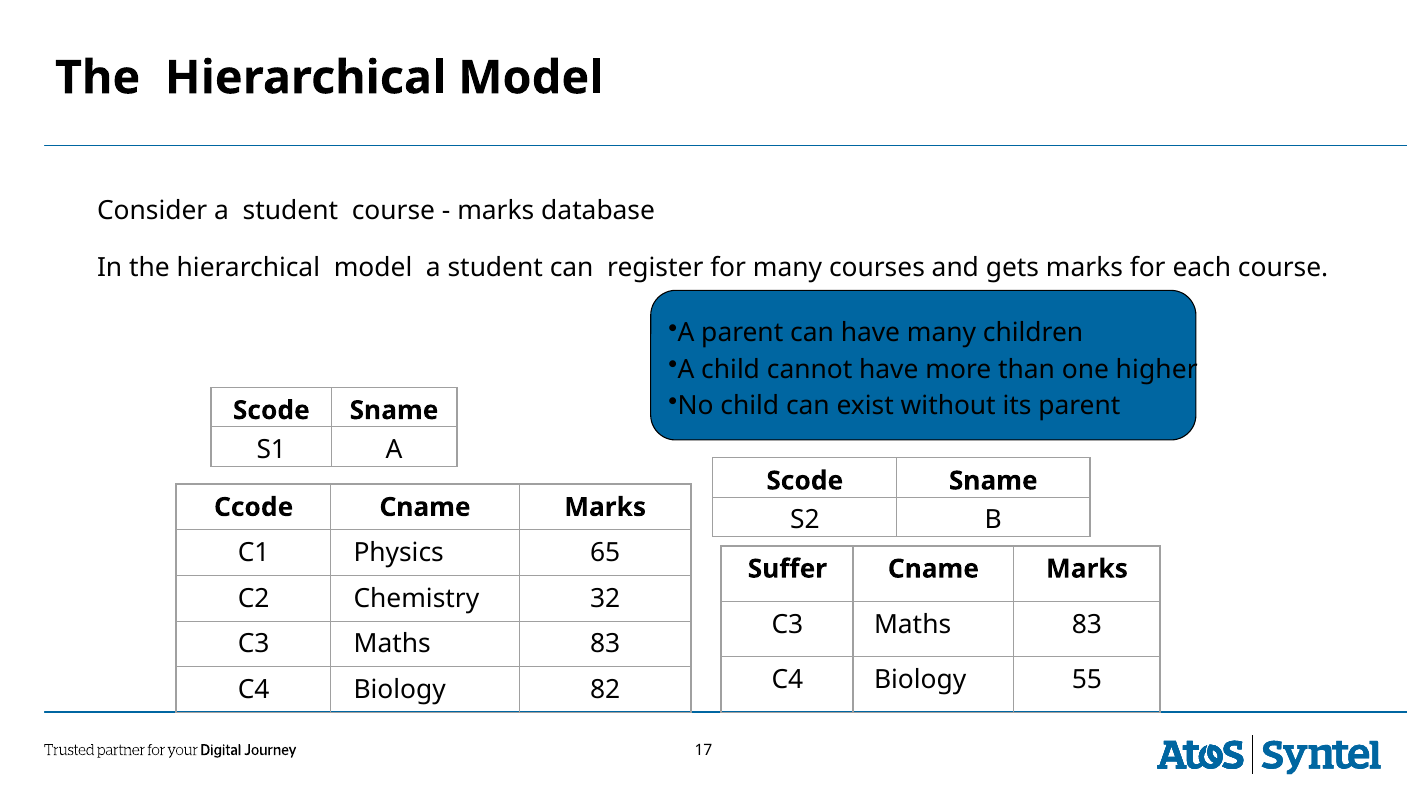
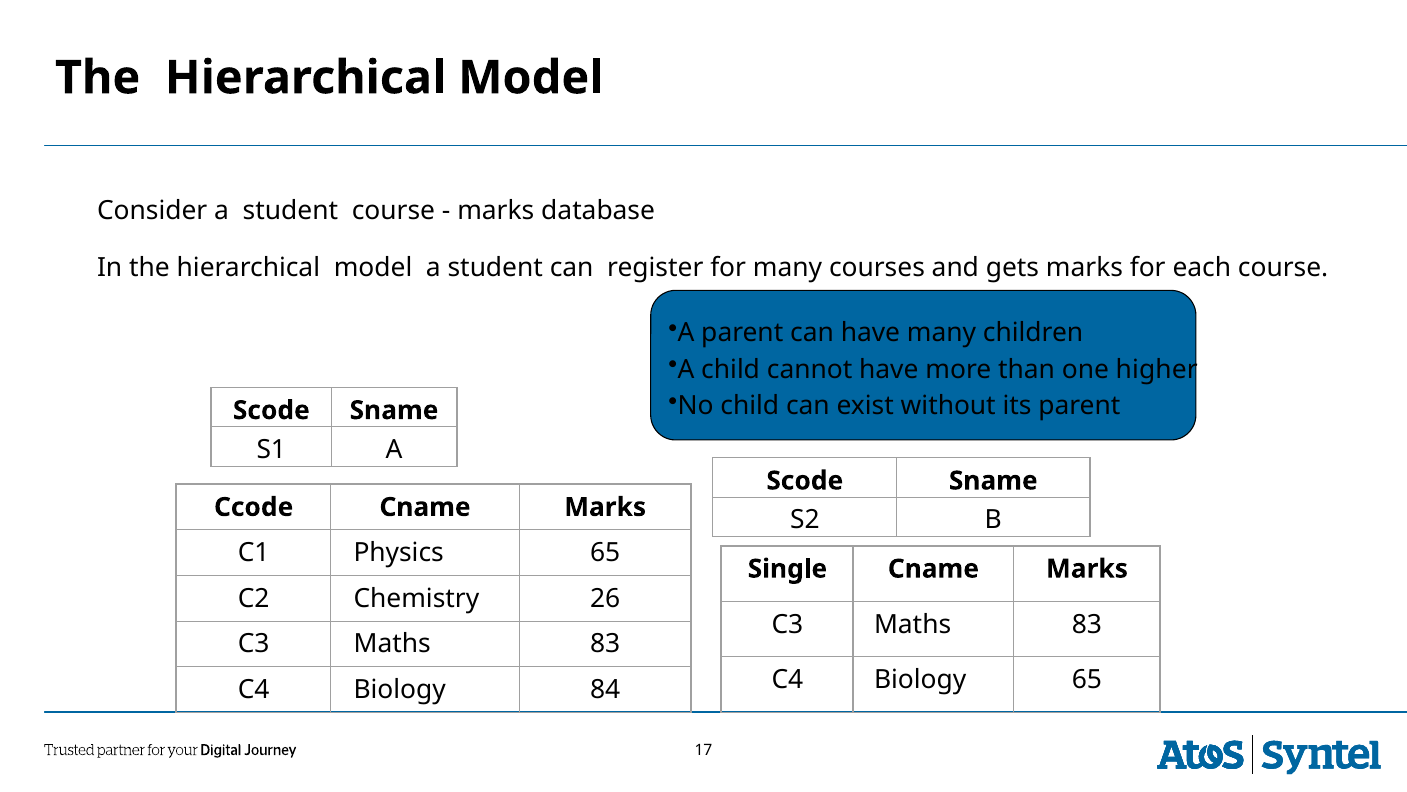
Suffer: Suffer -> Single
32: 32 -> 26
Biology 55: 55 -> 65
82: 82 -> 84
